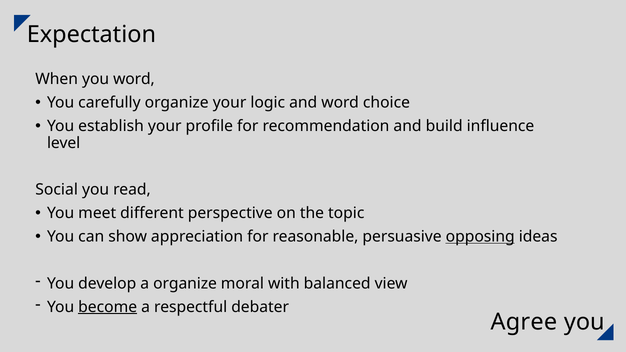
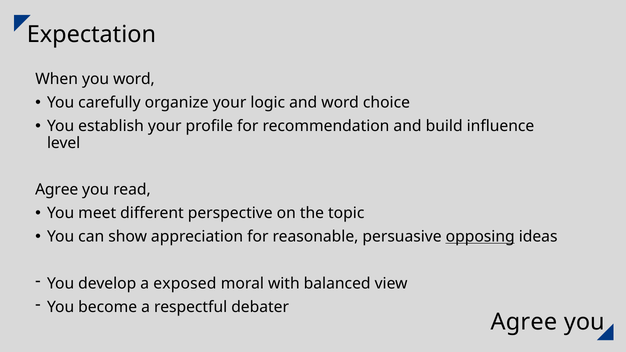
Social at (57, 190): Social -> Agree
a organize: organize -> exposed
become underline: present -> none
